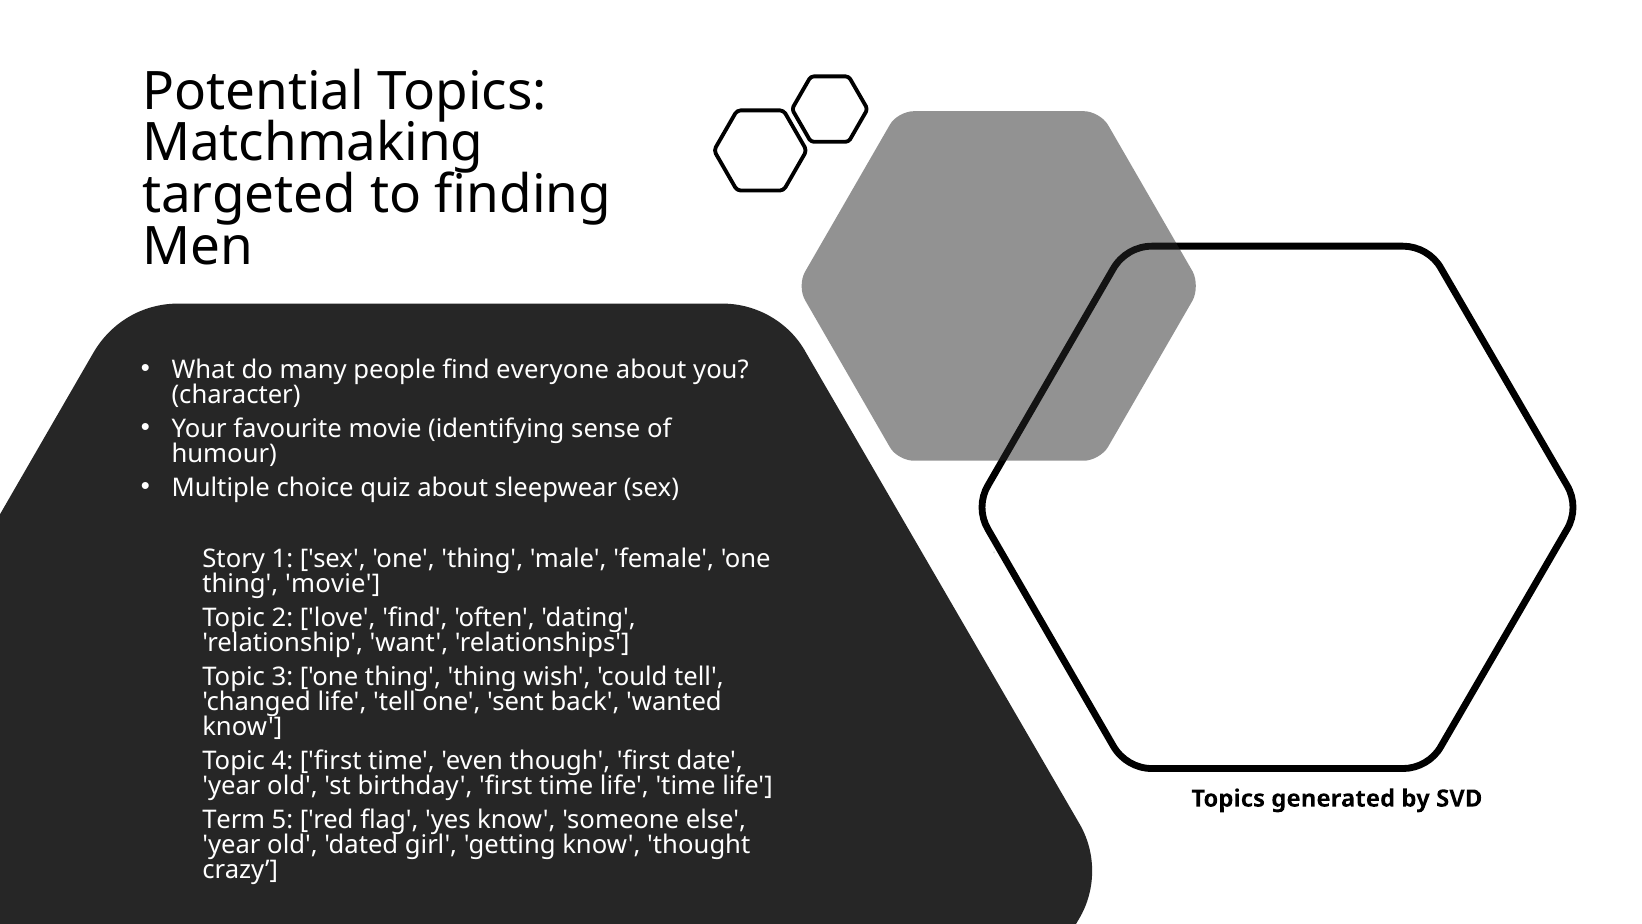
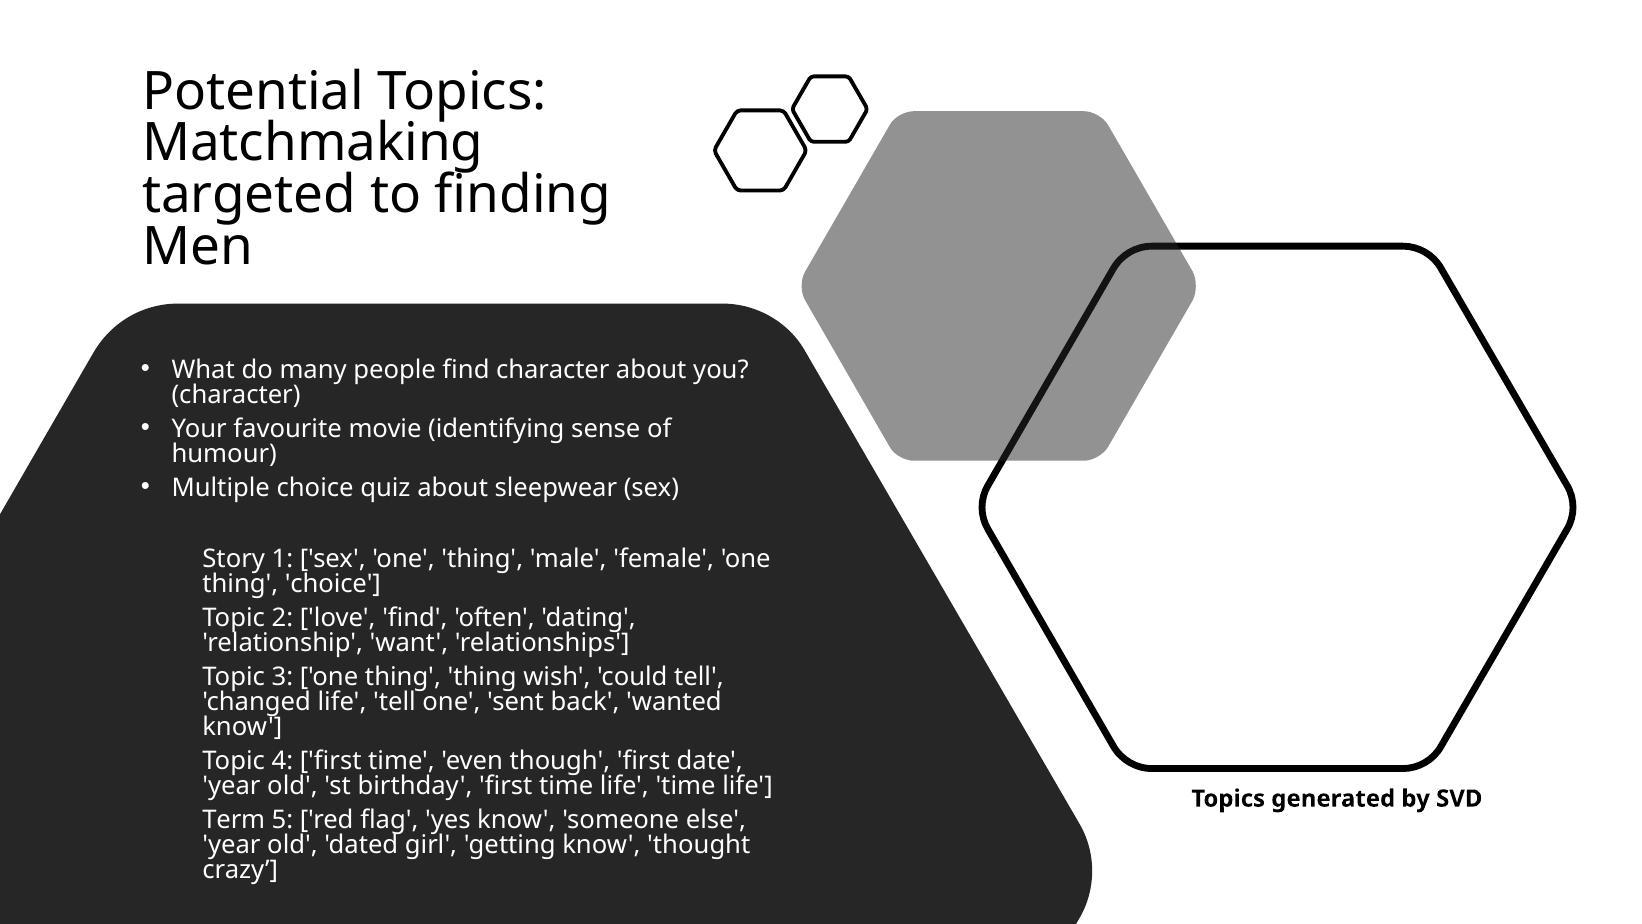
find everyone: everyone -> character
thing movie: movie -> choice
